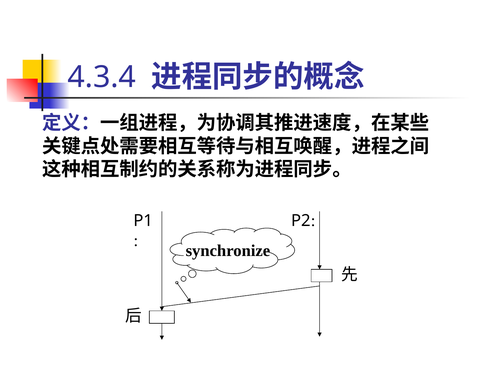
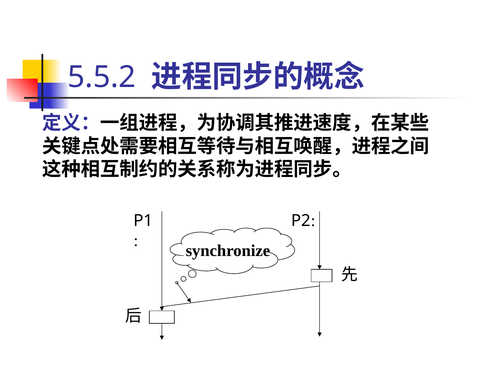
4.3.4: 4.3.4 -> 5.5.2
